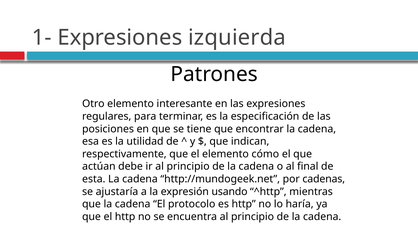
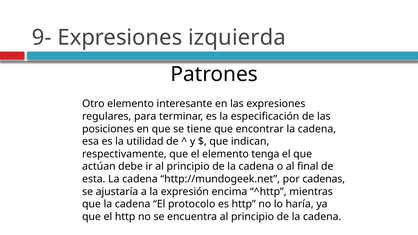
1-: 1- -> 9-
cómo: cómo -> tenga
usando: usando -> encima
